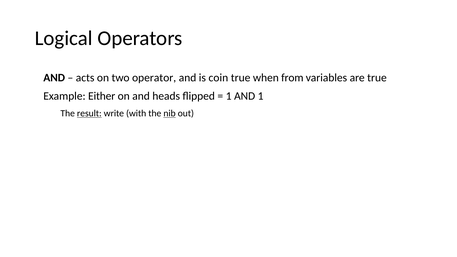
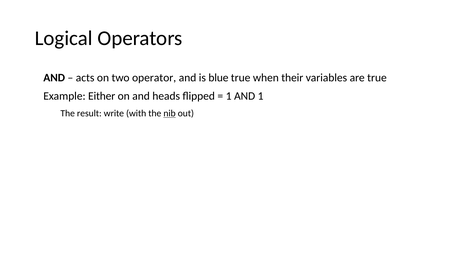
coin: coin -> blue
from: from -> their
result underline: present -> none
